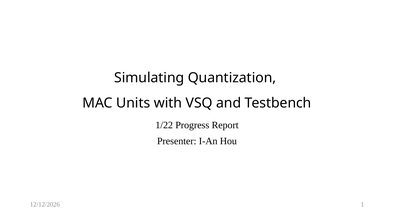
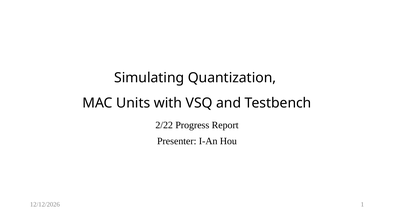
1/22: 1/22 -> 2/22
